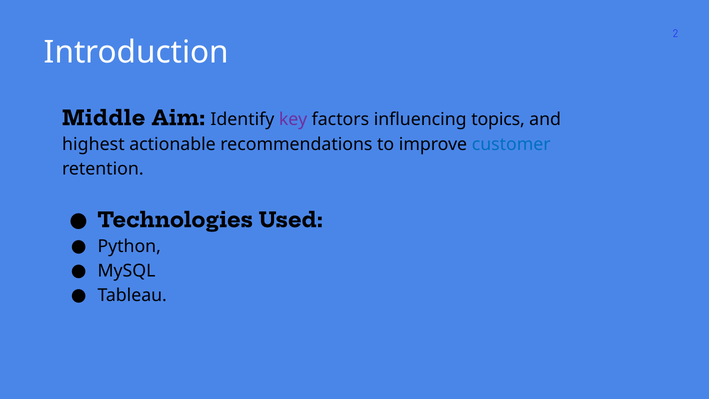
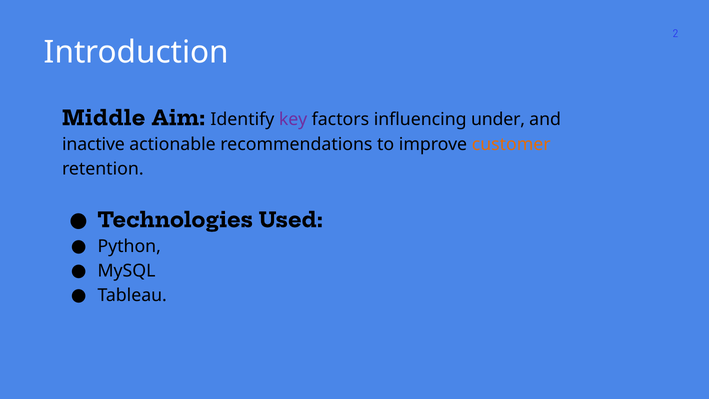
topics: topics -> under
highest: highest -> inactive
customer colour: blue -> orange
